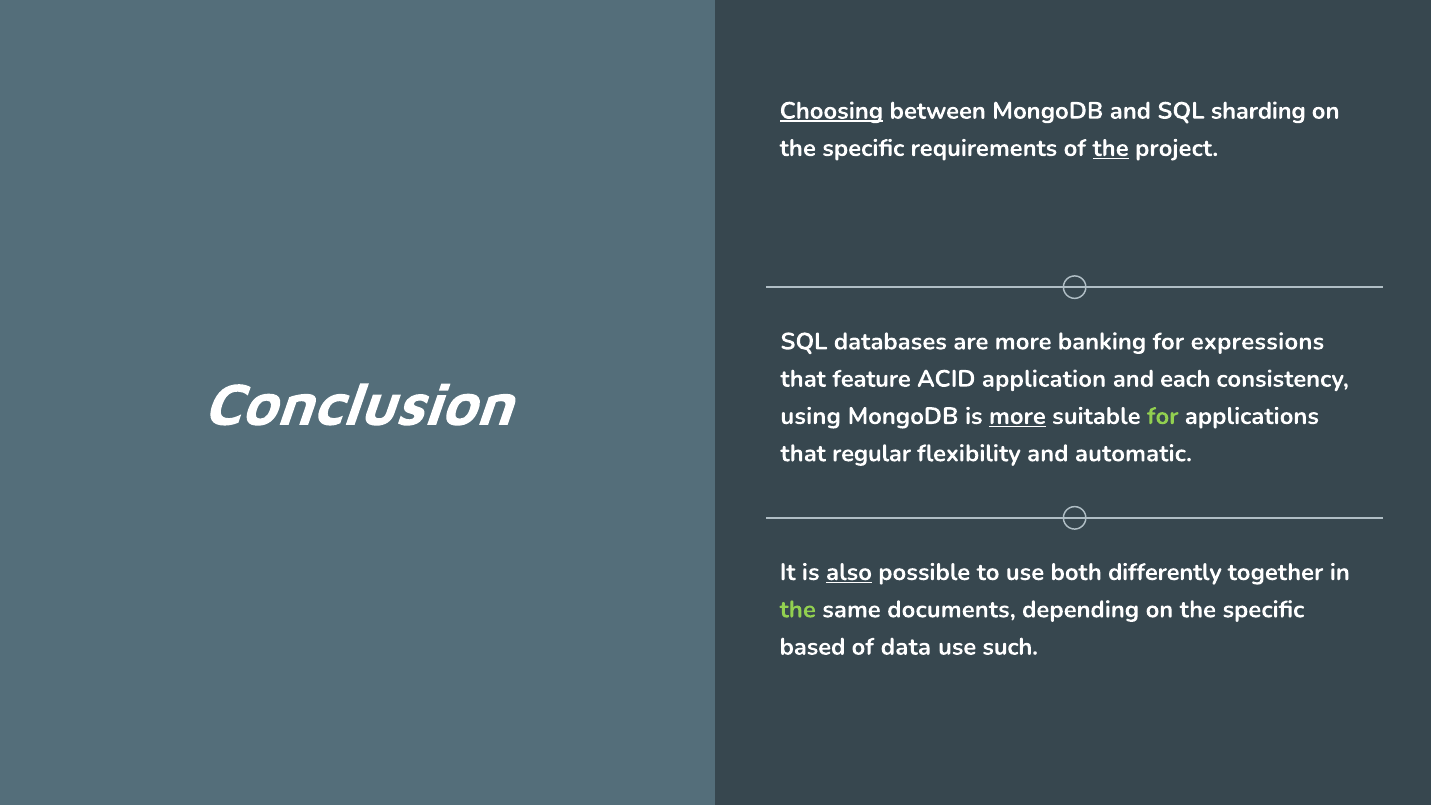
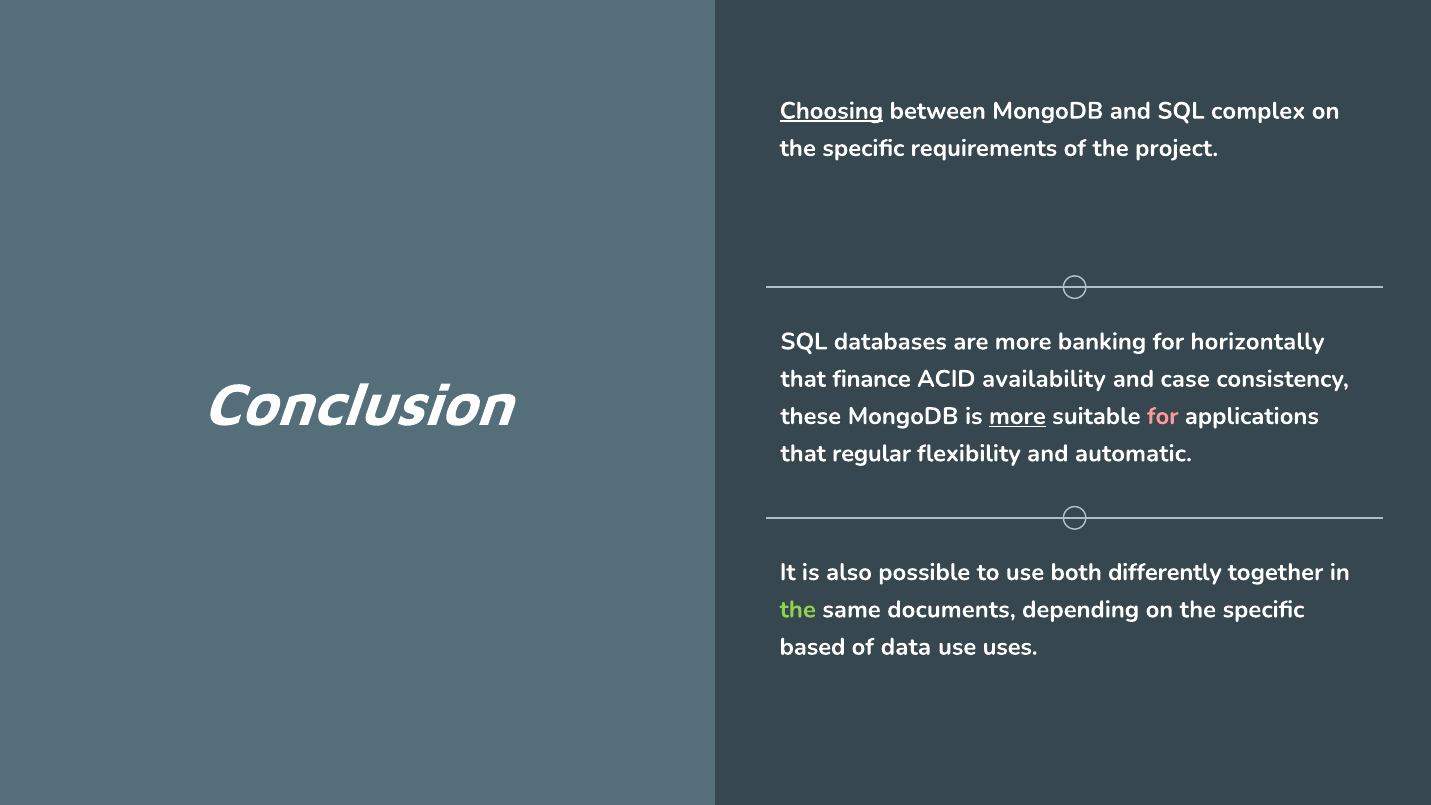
sharding: sharding -> complex
the at (1111, 148) underline: present -> none
expressions: expressions -> horizontally
feature: feature -> finance
application: application -> availability
each: each -> case
using: using -> these
for at (1163, 416) colour: light green -> pink
also underline: present -> none
such: such -> uses
